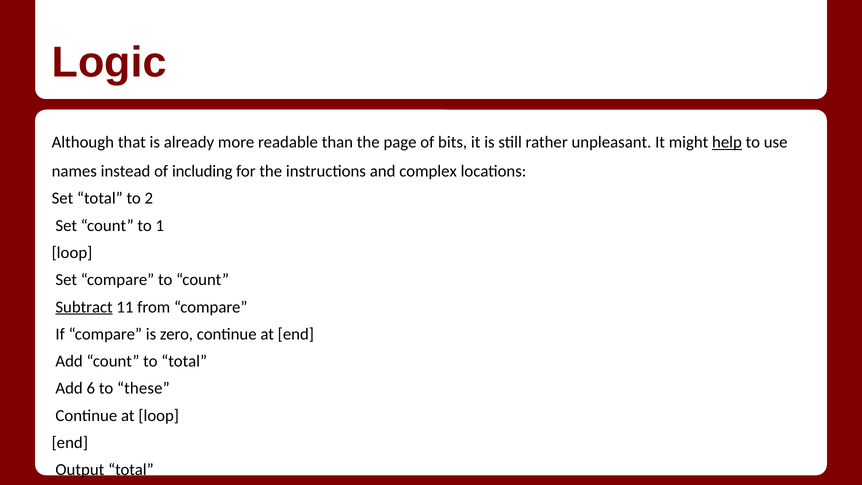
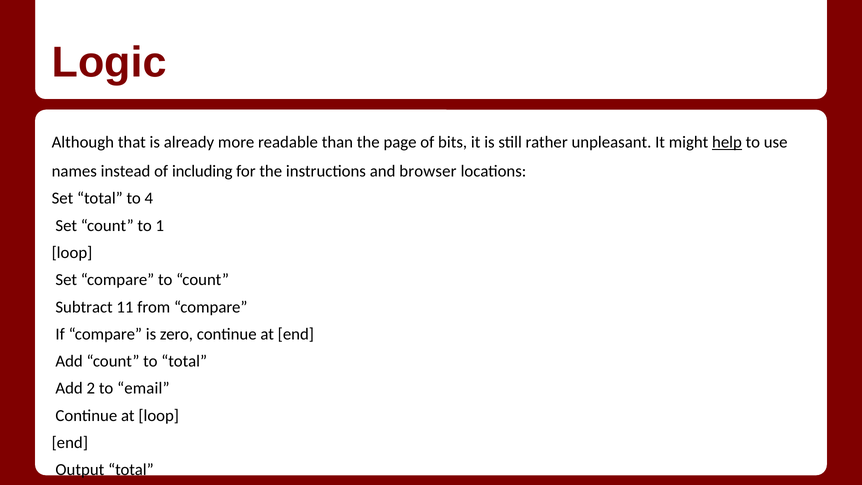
complex: complex -> browser
2: 2 -> 4
Subtract underline: present -> none
6: 6 -> 2
these: these -> email
